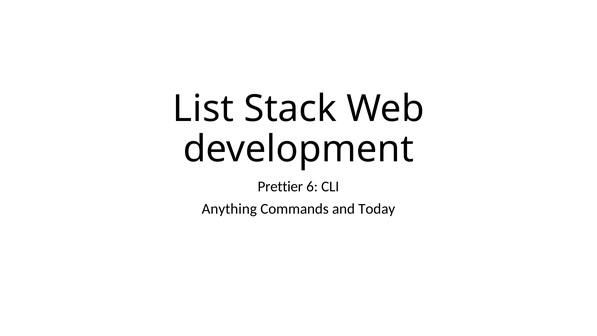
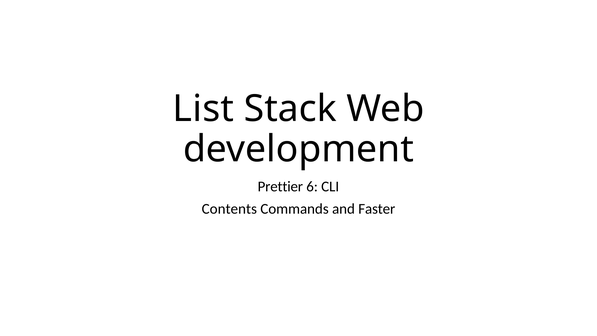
Anything: Anything -> Contents
Today: Today -> Faster
